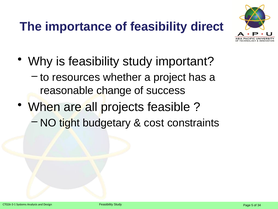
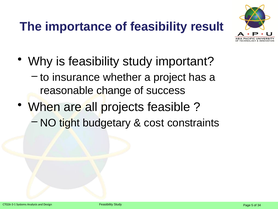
direct: direct -> result
resources: resources -> insurance
